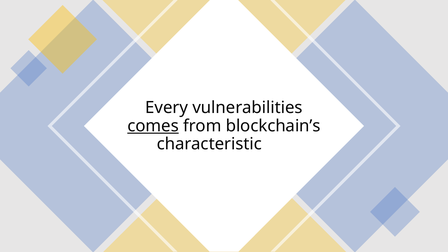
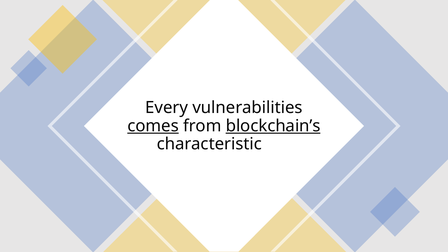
blockchain’s underline: none -> present
